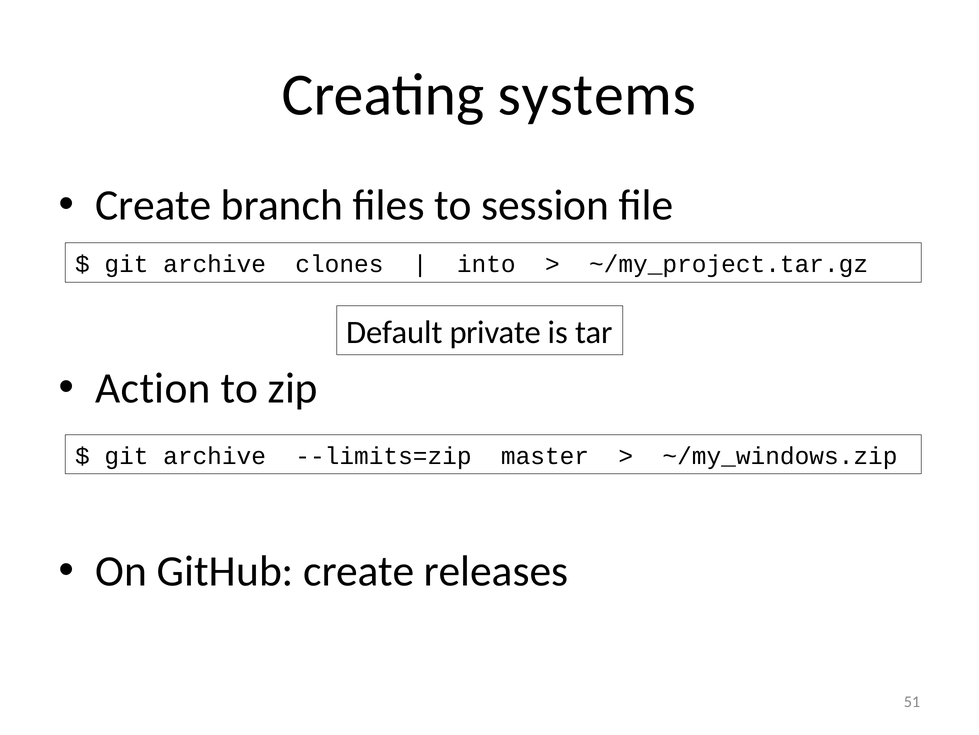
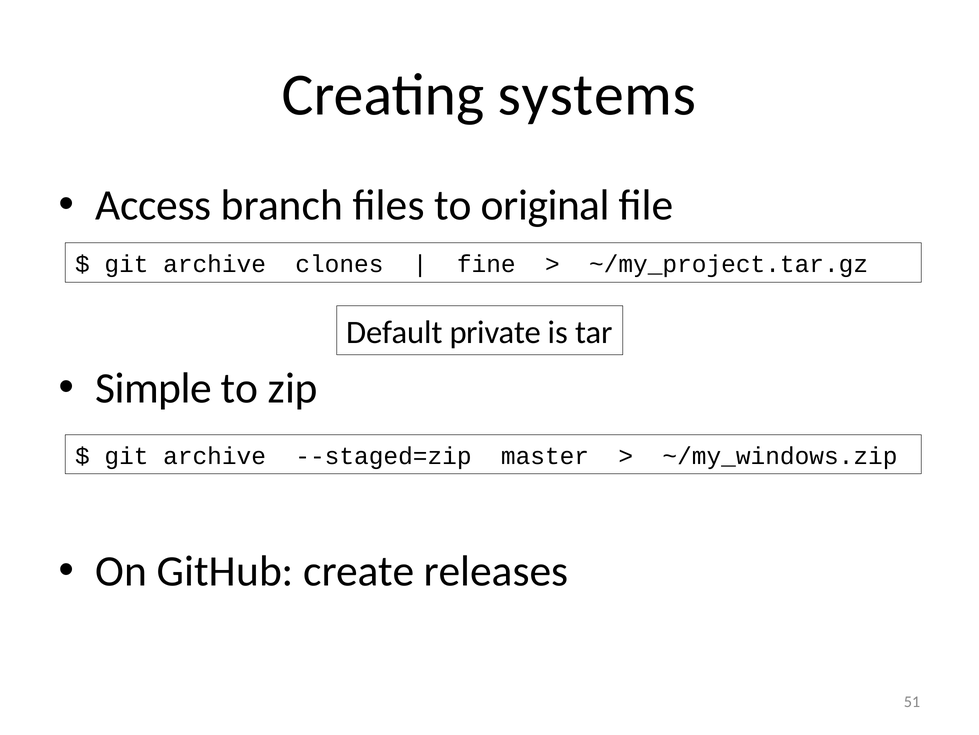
Create at (153, 205): Create -> Access
session: session -> original
into: into -> fine
Action: Action -> Simple
--limits=zip: --limits=zip -> --staged=zip
